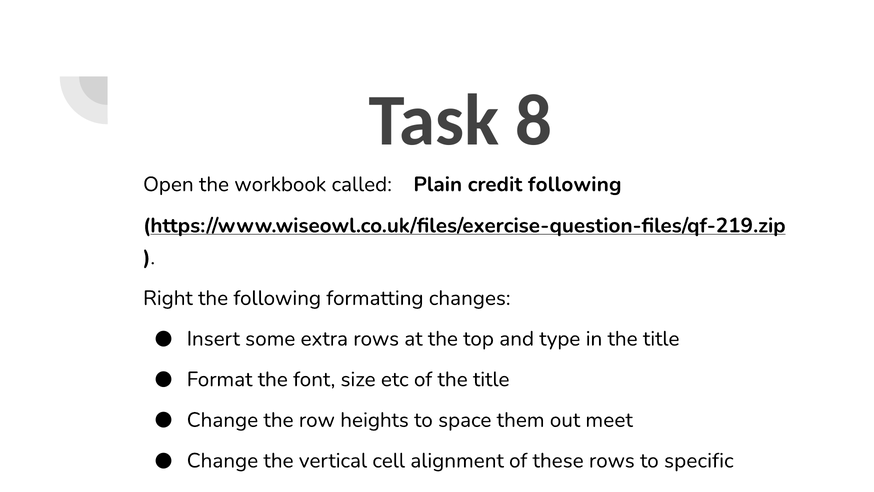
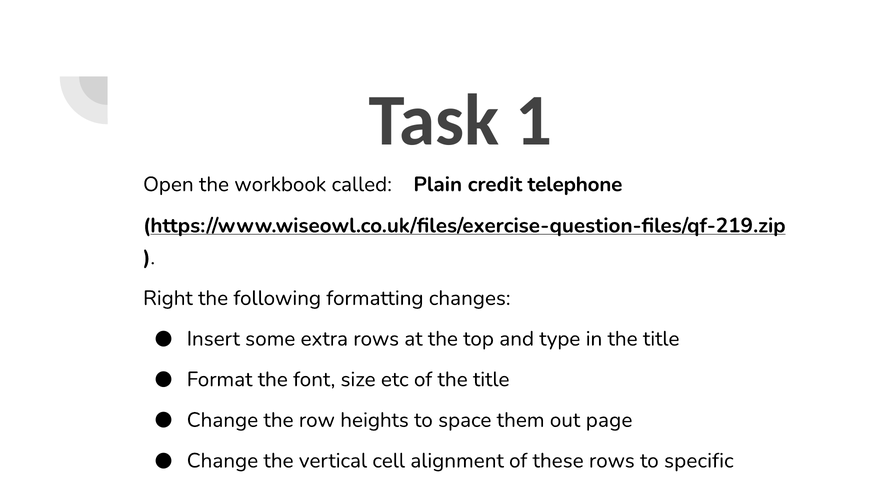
8: 8 -> 1
credit following: following -> telephone
meet: meet -> page
